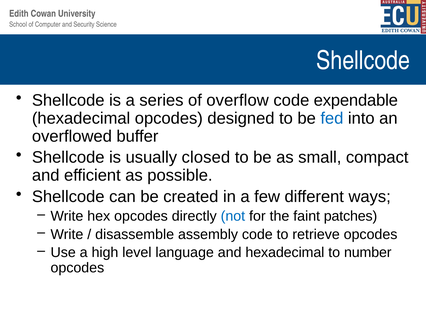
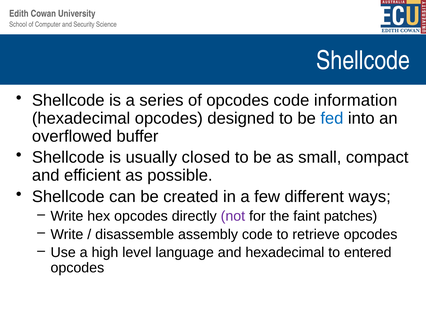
of overflow: overflow -> opcodes
expendable: expendable -> information
not colour: blue -> purple
number: number -> entered
